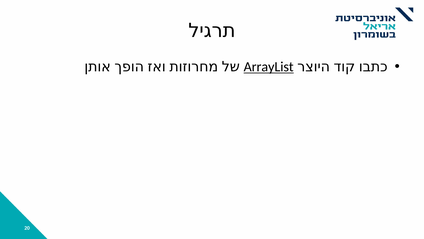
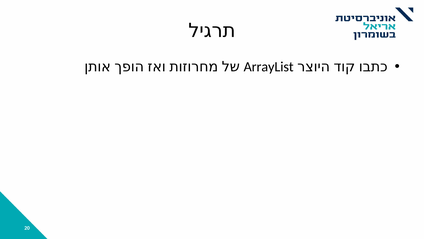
ArrayList underline: present -> none
